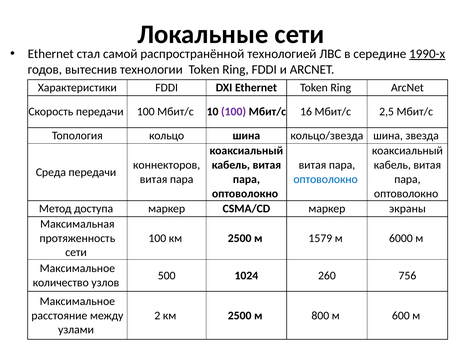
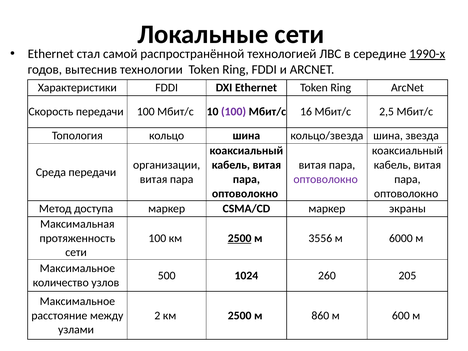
коннекторов: коннекторов -> организации
оптоволокно at (326, 179) colour: blue -> purple
2500 at (240, 238) underline: none -> present
1579: 1579 -> 3556
756: 756 -> 205
800: 800 -> 860
